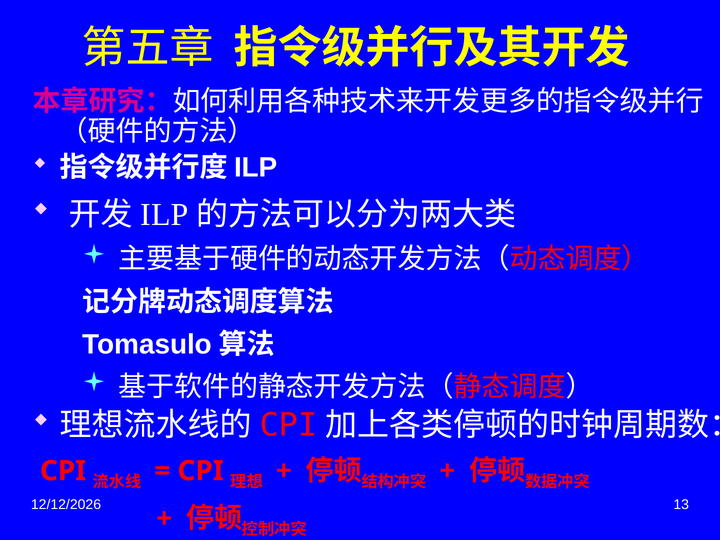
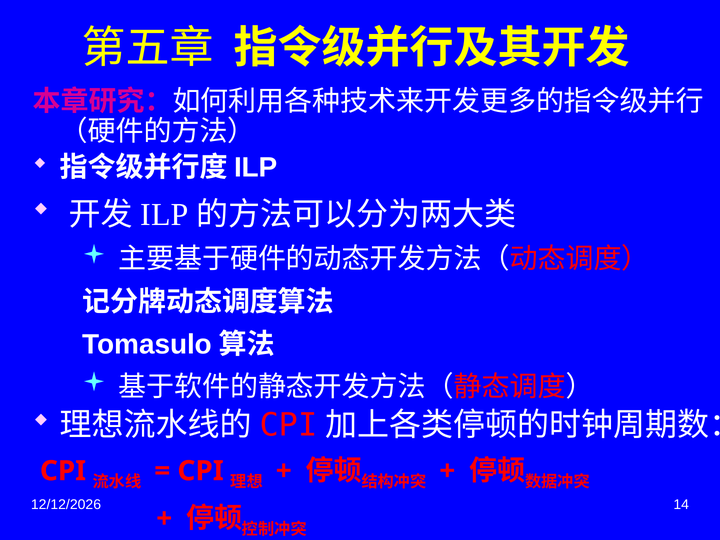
13: 13 -> 14
